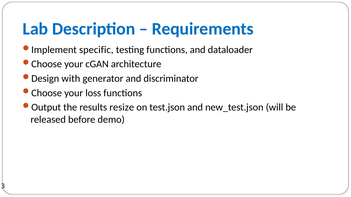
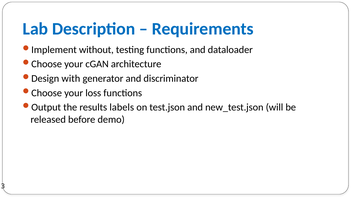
specific: specific -> without
resize: resize -> labels
